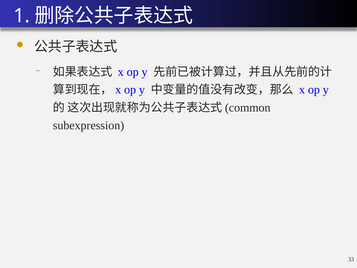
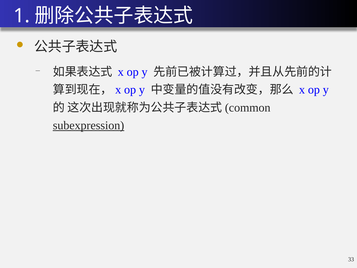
subexpression underline: none -> present
